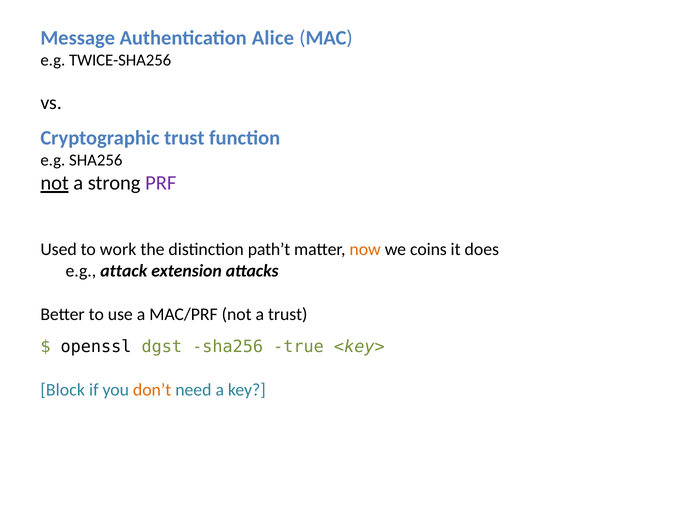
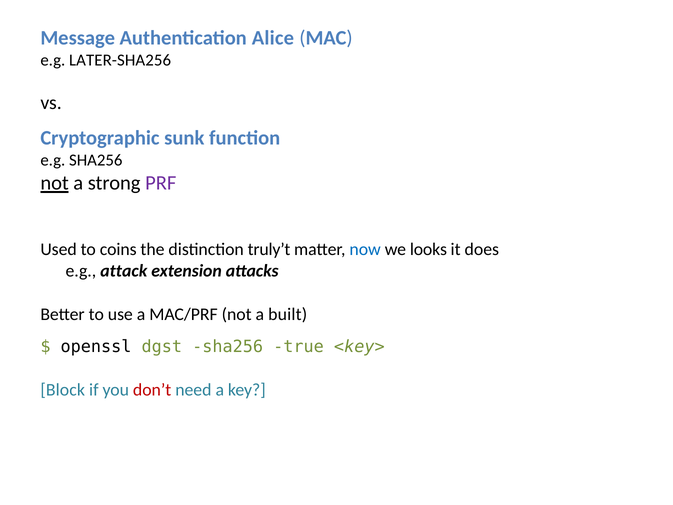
TWICE-SHA256: TWICE-SHA256 -> LATER-SHA256
Cryptographic trust: trust -> sunk
work: work -> coins
path’t: path’t -> truly’t
now colour: orange -> blue
coins: coins -> looks
a trust: trust -> built
don’t colour: orange -> red
